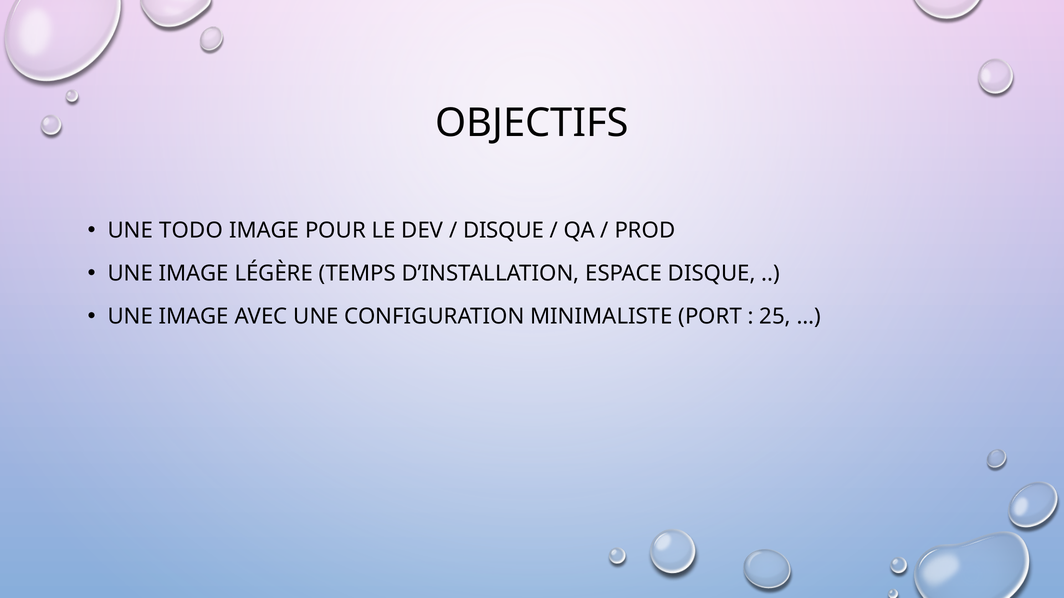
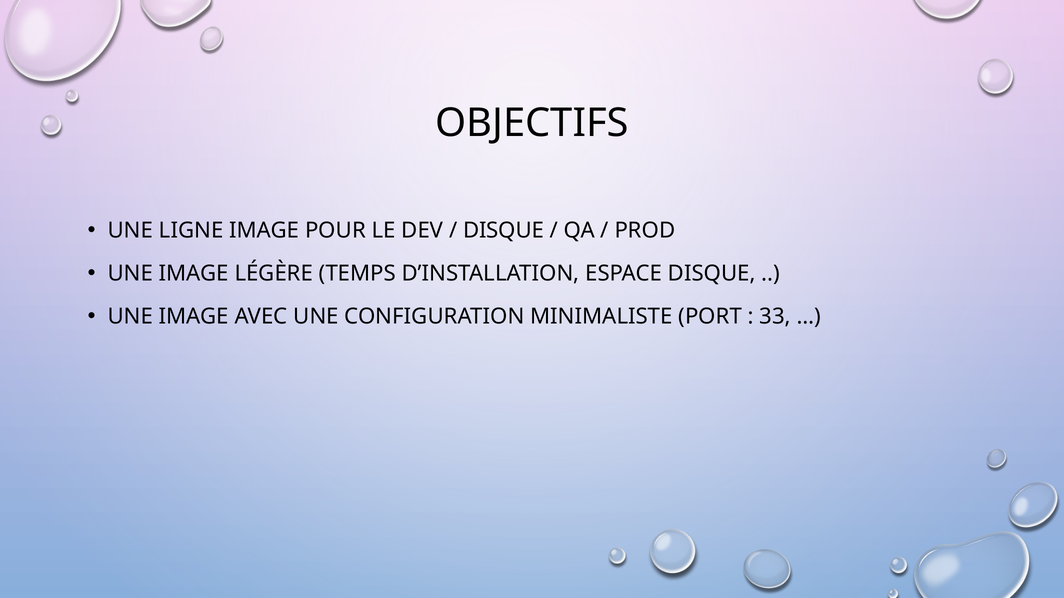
TODO: TODO -> LIGNE
25: 25 -> 33
